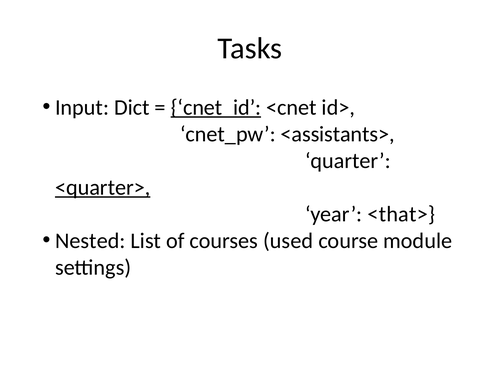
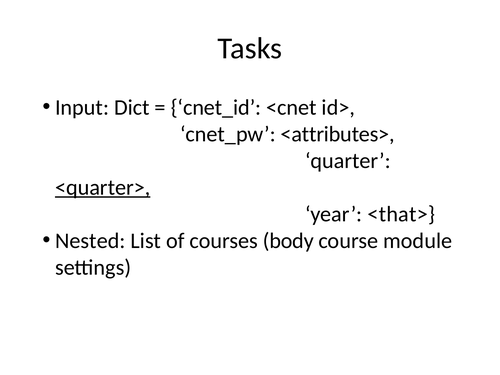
cnet_id underline: present -> none
<assistants>: <assistants> -> <attributes>
used: used -> body
